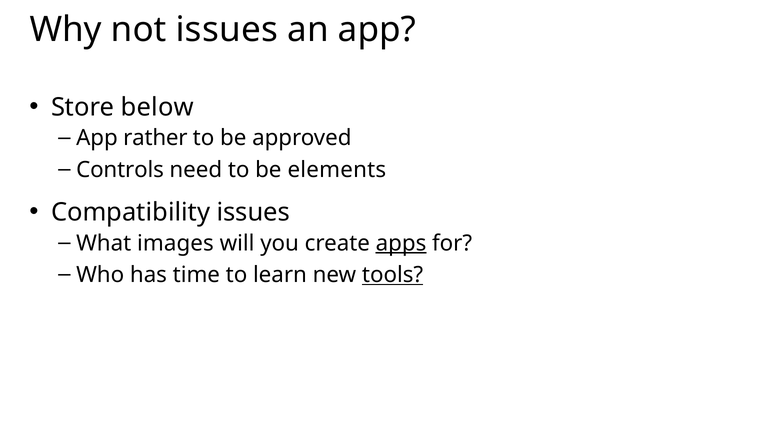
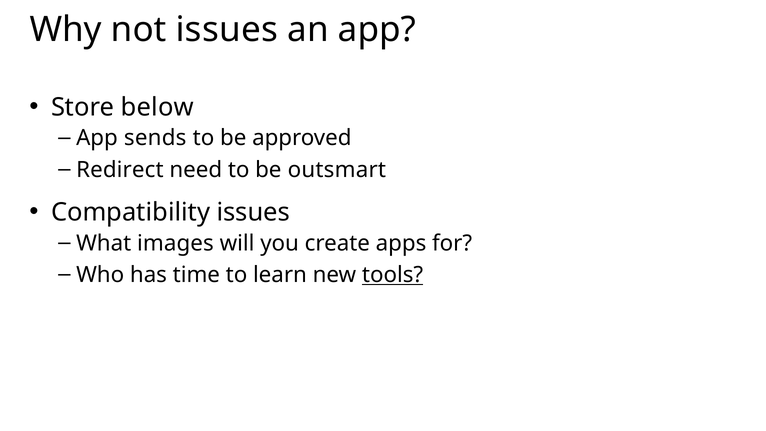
rather: rather -> sends
Controls: Controls -> Redirect
elements: elements -> outsmart
apps underline: present -> none
